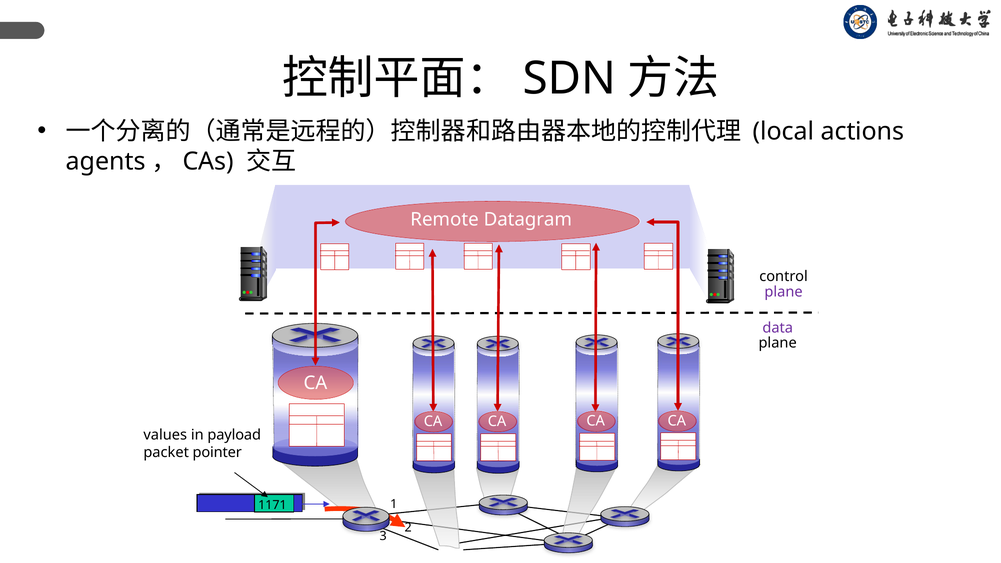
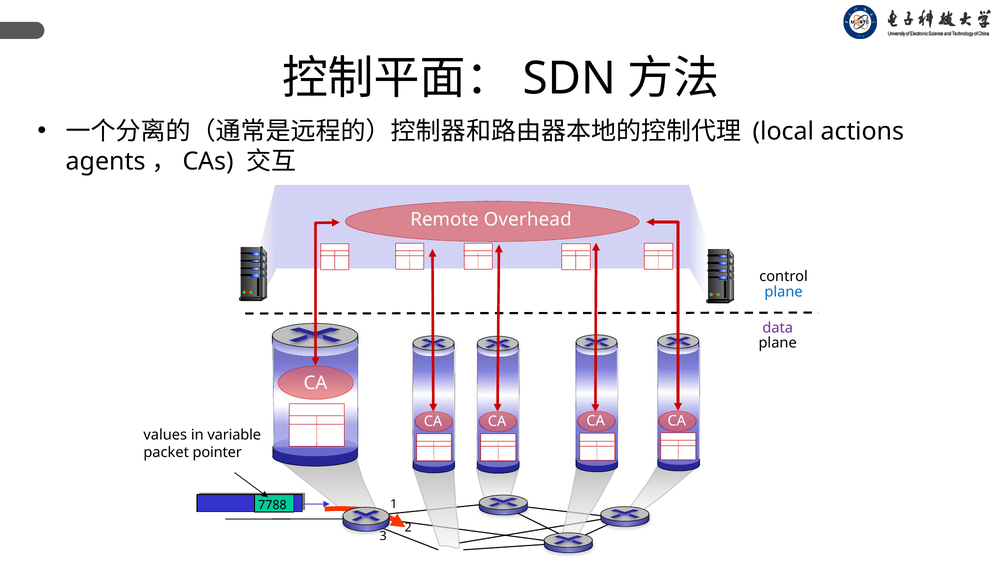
Datagram: Datagram -> Overhead
plane at (784, 292) colour: purple -> blue
payload: payload -> variable
1171: 1171 -> 7788
